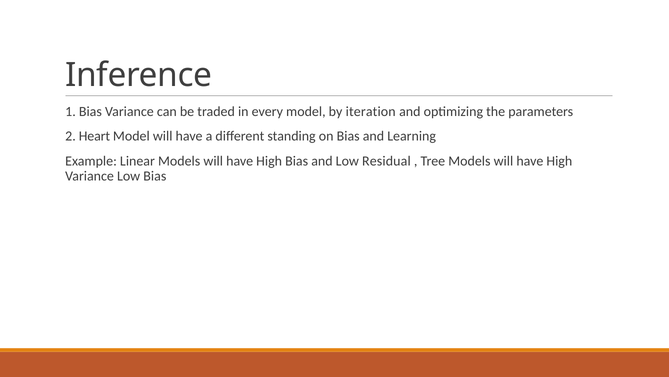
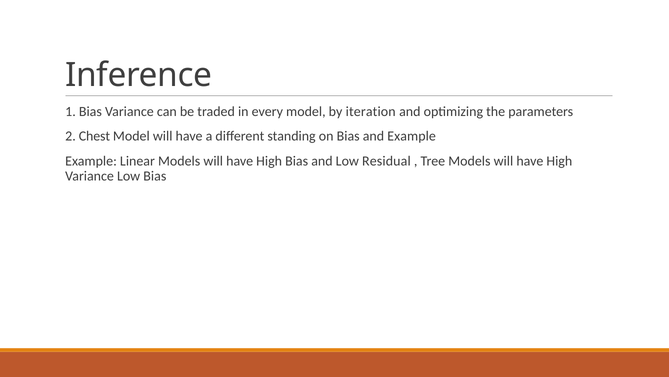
Heart: Heart -> Chest
and Learning: Learning -> Example
